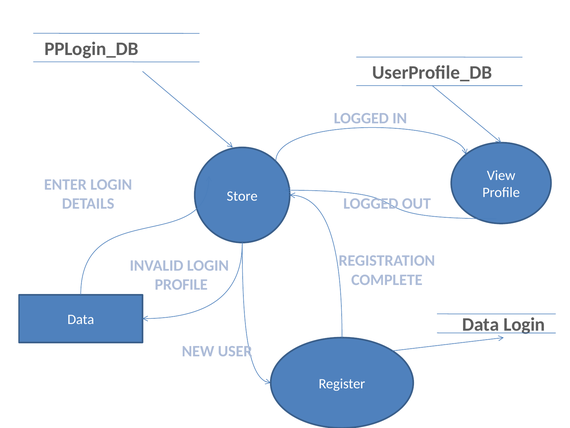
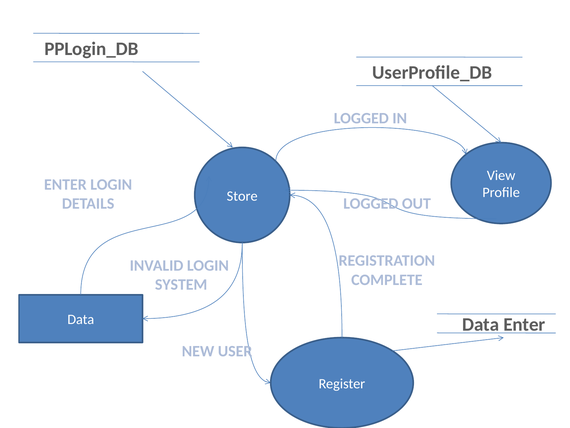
PROFILE at (181, 284): PROFILE -> SYSTEM
Data Login: Login -> Enter
